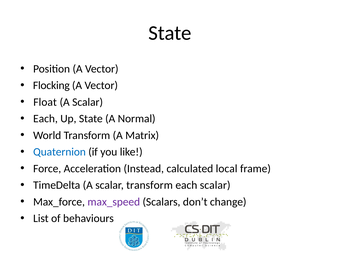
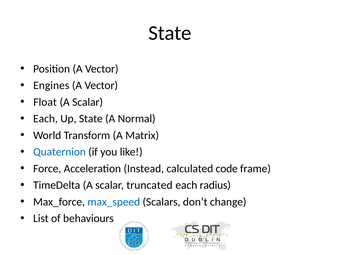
Flocking: Flocking -> Engines
local: local -> code
scalar transform: transform -> truncated
each scalar: scalar -> radius
max_speed colour: purple -> blue
